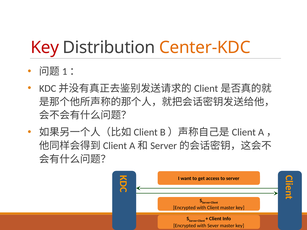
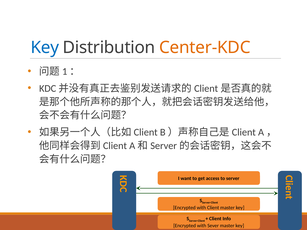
Key at (45, 48) colour: red -> blue
